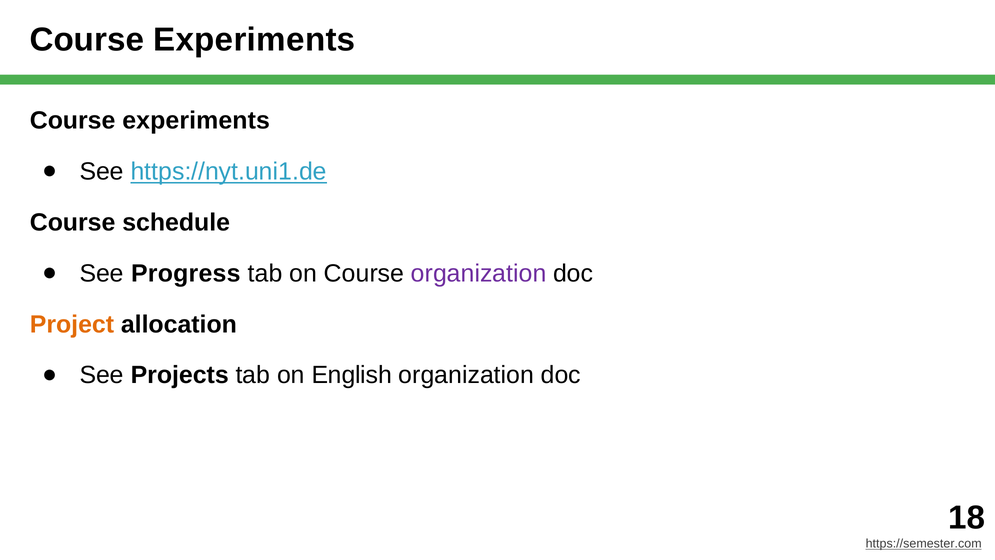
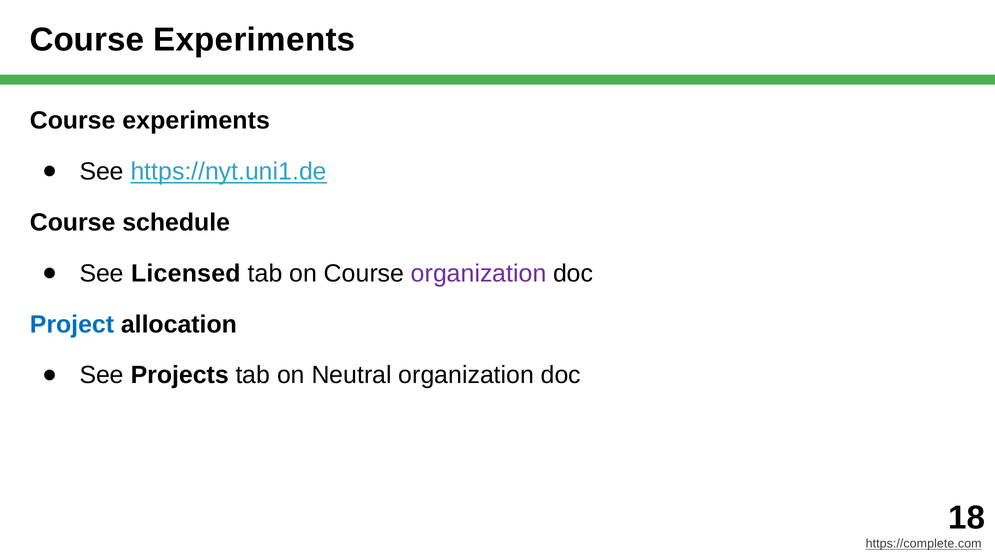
Progress: Progress -> Licensed
Project colour: orange -> blue
English: English -> Neutral
https://semester.com: https://semester.com -> https://complete.com
